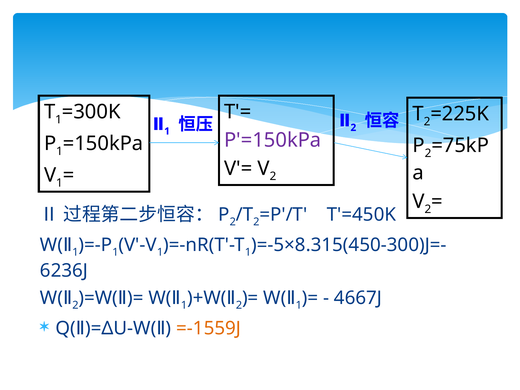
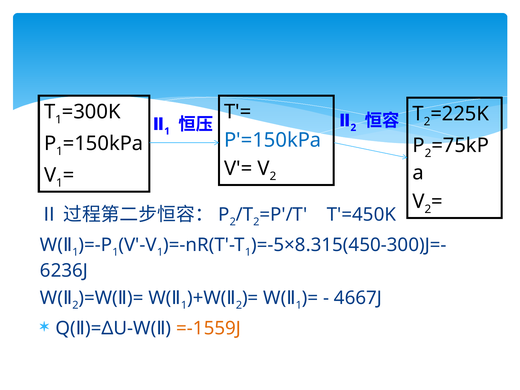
P'=150kPa colour: purple -> blue
